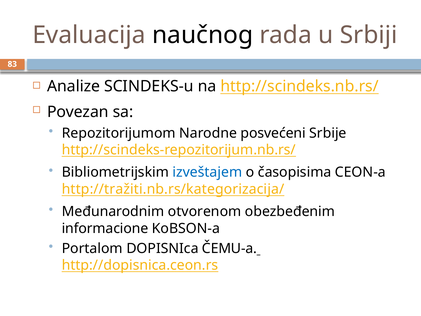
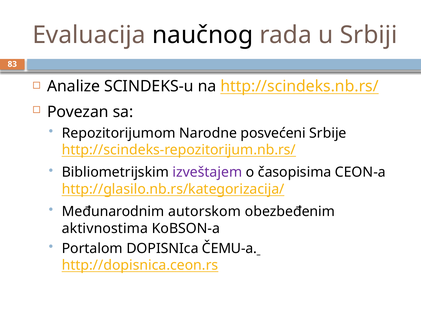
izveštajem colour: blue -> purple
http://tražiti.nb.rs/kategorizacija/: http://tražiti.nb.rs/kategorizacija/ -> http://glasilo.nb.rs/kategorizacija/
otvorenom: otvorenom -> autorskom
informacione: informacione -> aktivnostima
